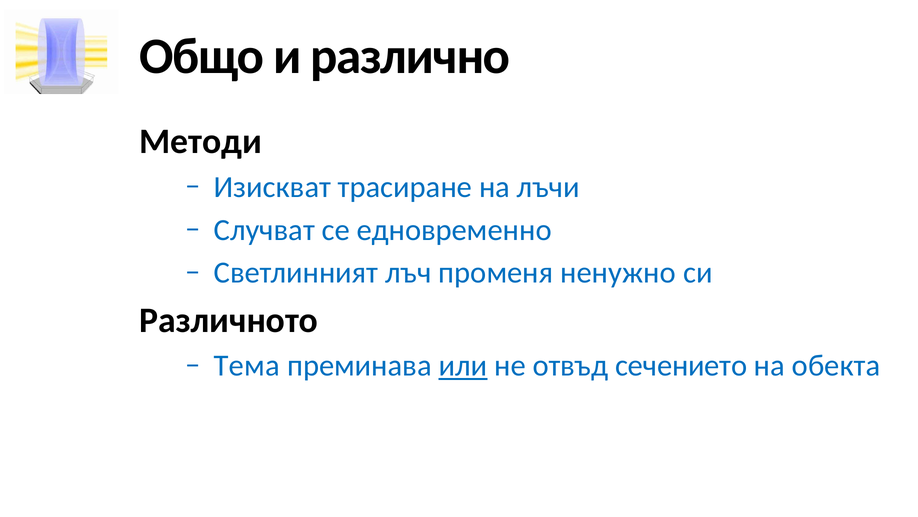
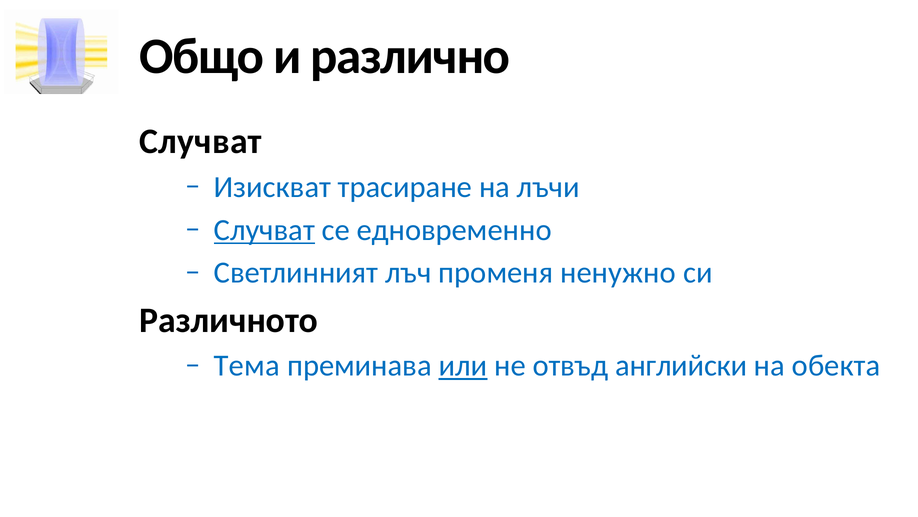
Методи at (201, 141): Методи -> Случват
Случват at (264, 230) underline: none -> present
сечението: сечението -> английски
